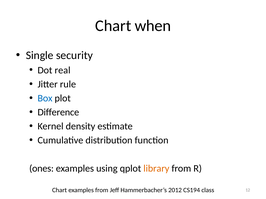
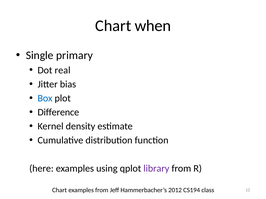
security: security -> primary
rule: rule -> bias
ones: ones -> here
library colour: orange -> purple
